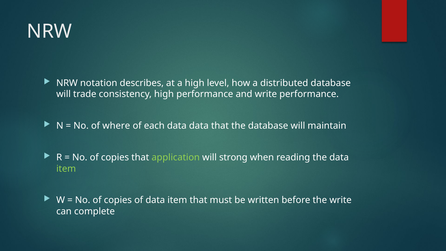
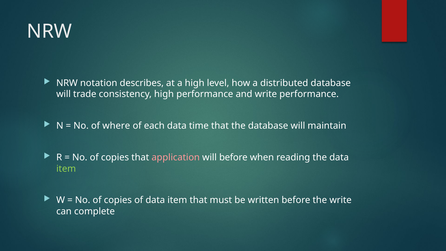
data data: data -> time
application colour: light green -> pink
will strong: strong -> before
